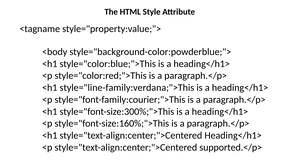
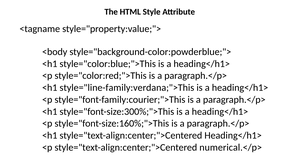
supported.</p>: supported.</p> -> numerical.</p>
